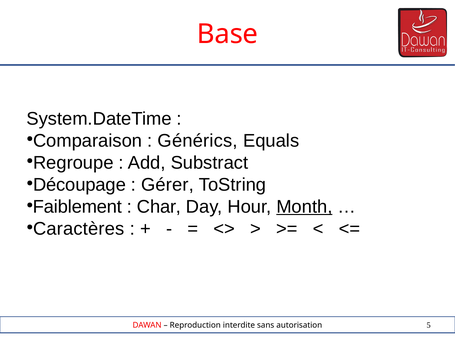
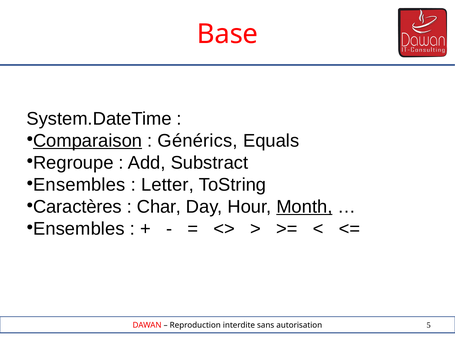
Comparaison underline: none -> present
Découpage at (79, 185): Découpage -> Ensembles
Gérer: Gérer -> Letter
Faiblement: Faiblement -> Caractères
Caractères at (79, 229): Caractères -> Ensembles
